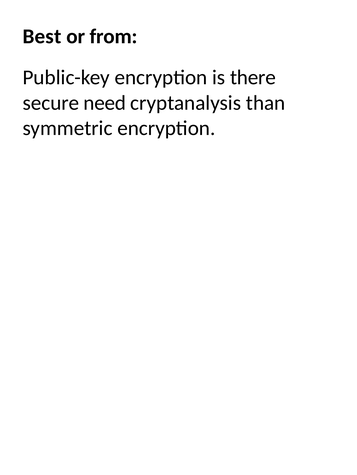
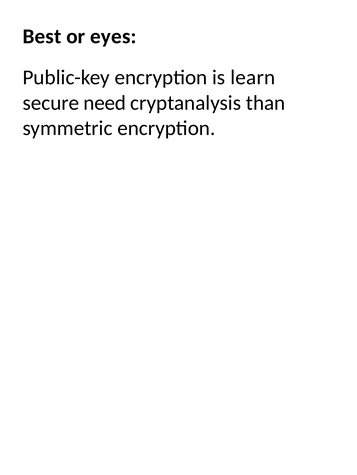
from: from -> eyes
there: there -> learn
